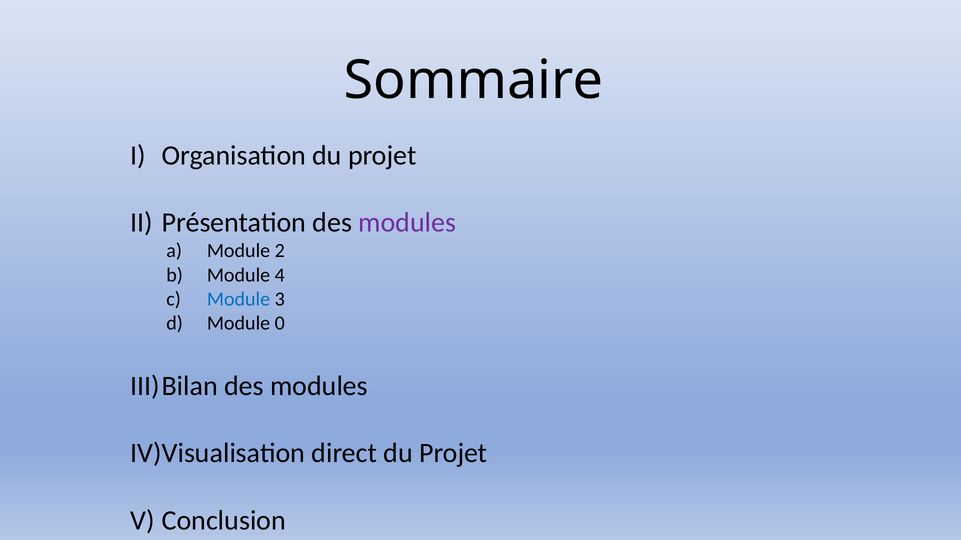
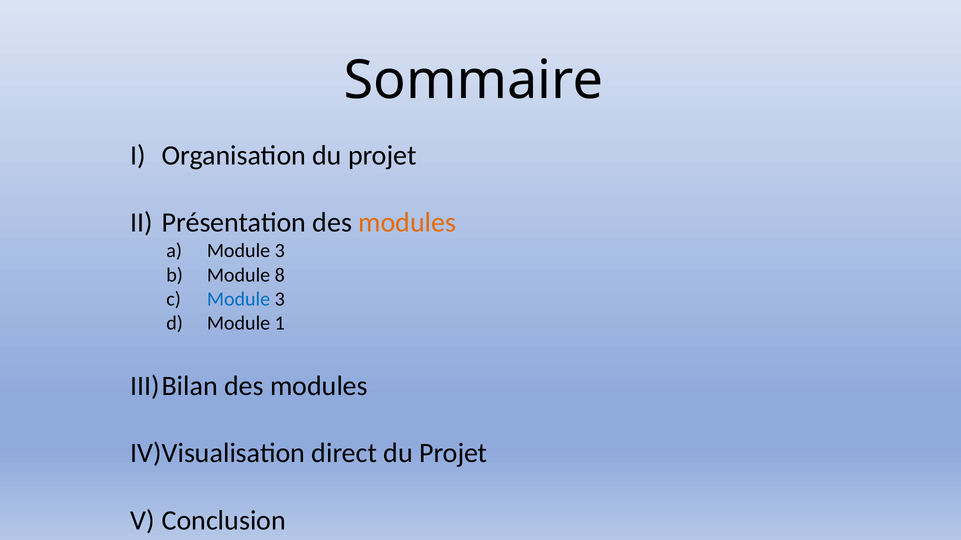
modules at (407, 223) colour: purple -> orange
2 at (280, 251): 2 -> 3
4: 4 -> 8
0: 0 -> 1
